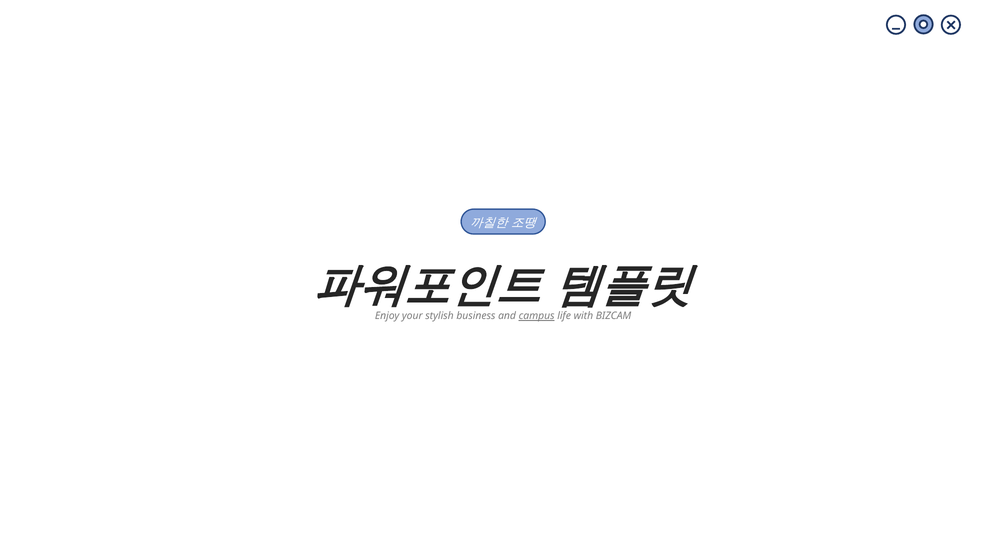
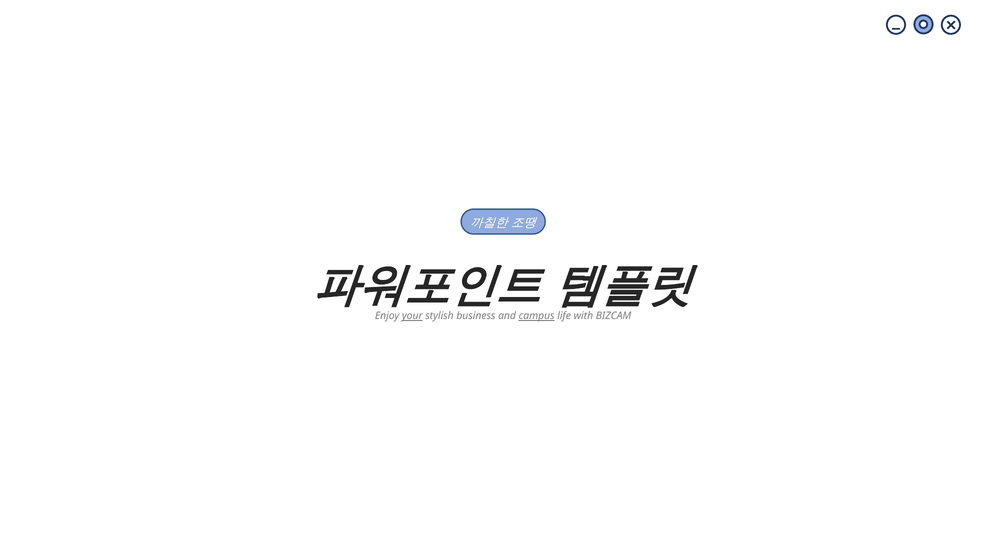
your underline: none -> present
